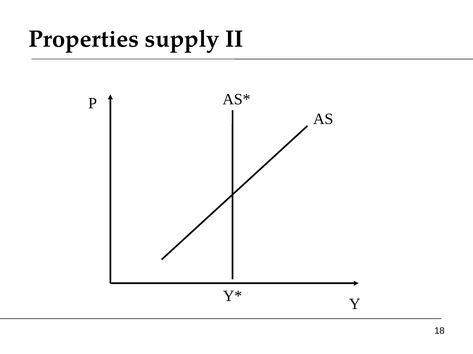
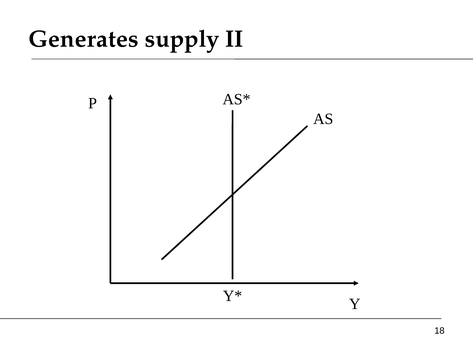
Properties: Properties -> Generates
